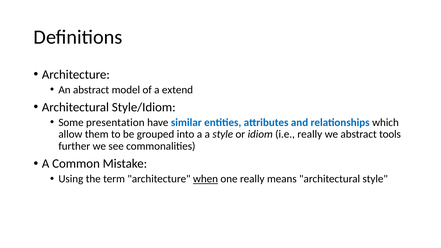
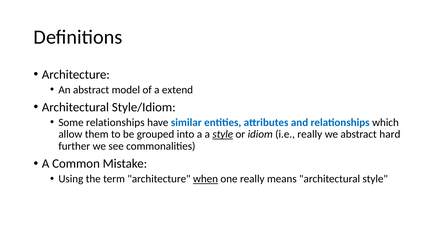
Some presentation: presentation -> relationships
style at (223, 134) underline: none -> present
tools: tools -> hard
